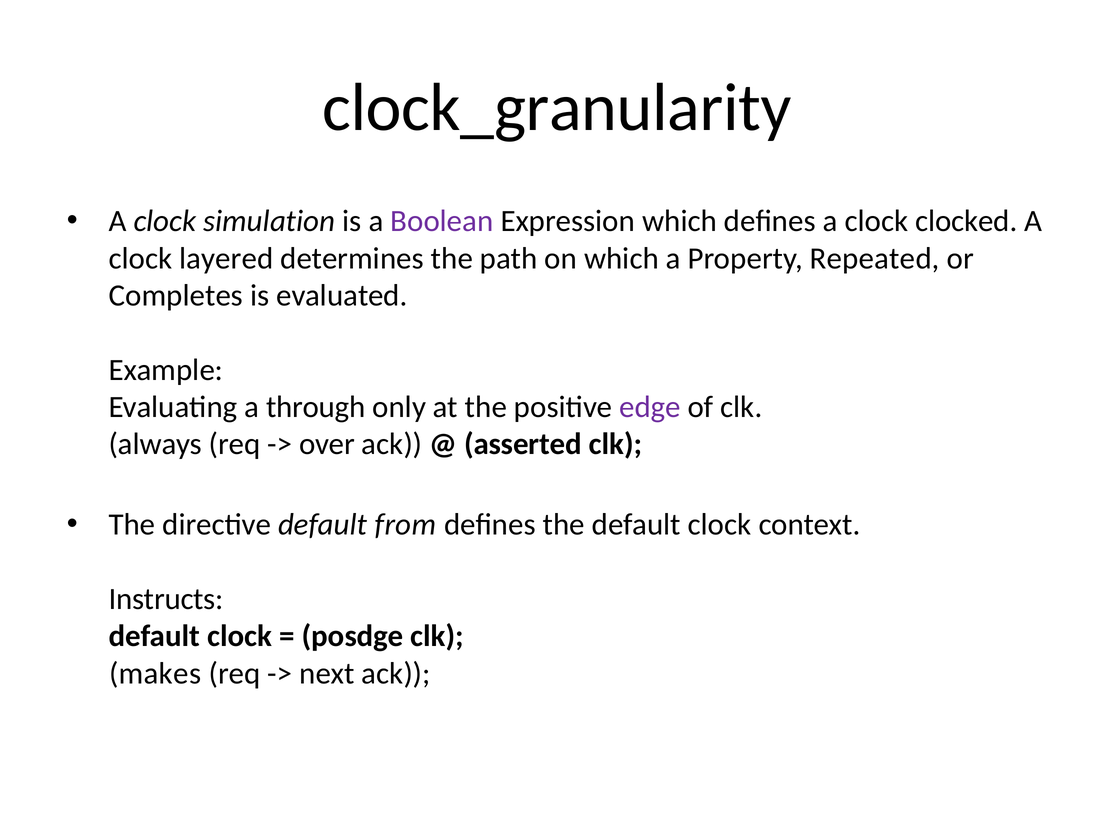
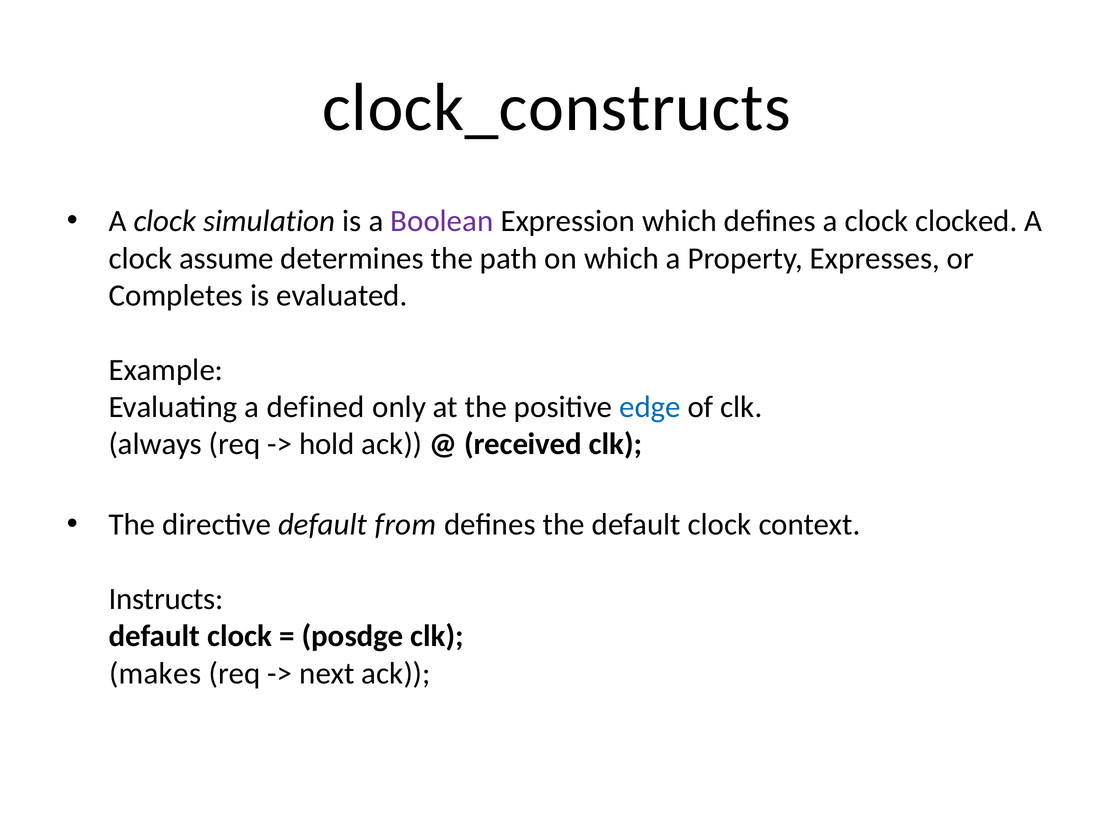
clock_granularity: clock_granularity -> clock_constructs
layered: layered -> assume
Repeated: Repeated -> Expresses
through: through -> defined
edge colour: purple -> blue
over: over -> hold
asserted: asserted -> received
